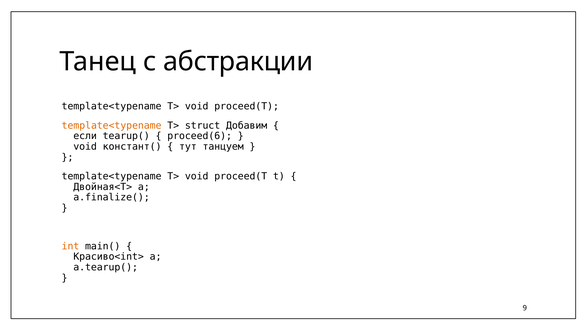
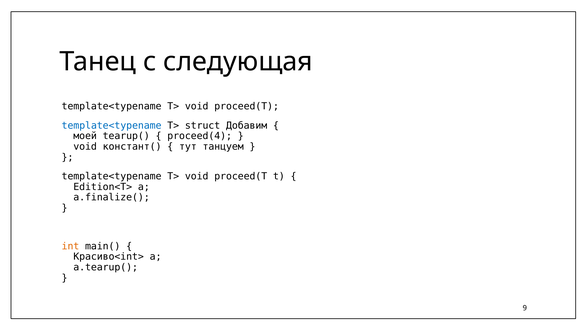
абстракции: абстракции -> следующая
template<typename at (112, 126) colour: orange -> blue
если: если -> моей
proceed(6: proceed(6 -> proceed(4
Двойная<T>: Двойная<T> -> Edition<T>
